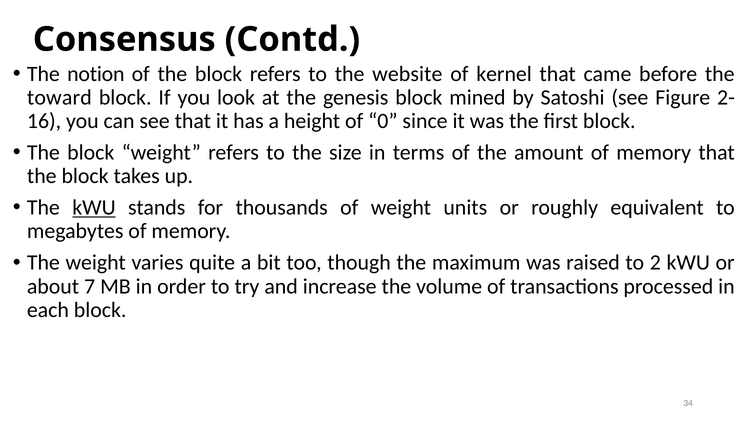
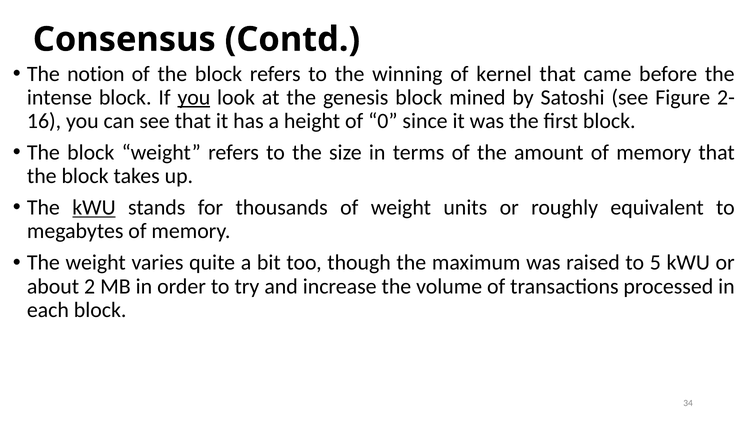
website: website -> winning
toward: toward -> intense
you at (194, 97) underline: none -> present
2: 2 -> 5
7: 7 -> 2
